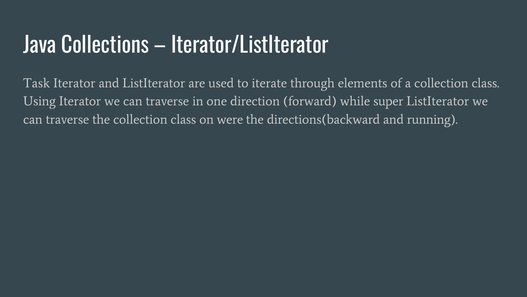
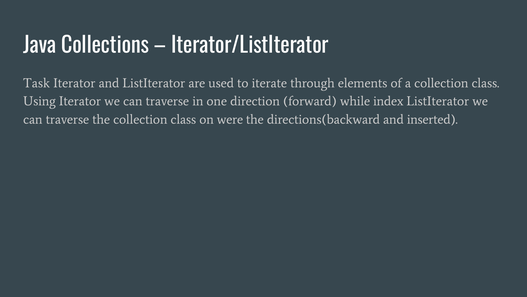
super: super -> index
running: running -> inserted
